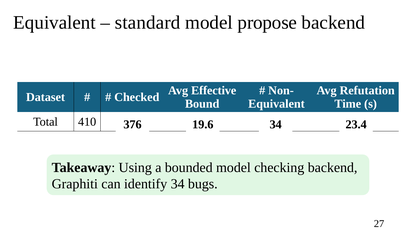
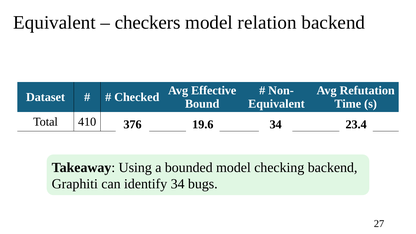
standard: standard -> checkers
propose: propose -> relation
